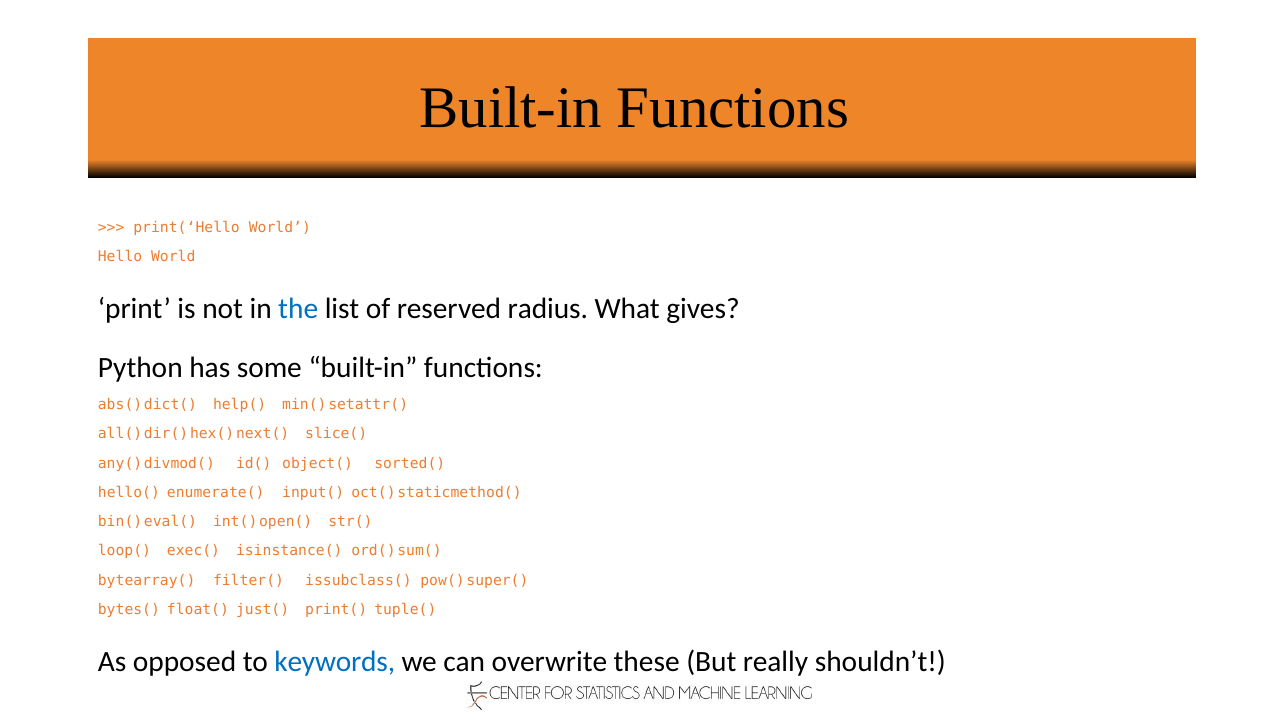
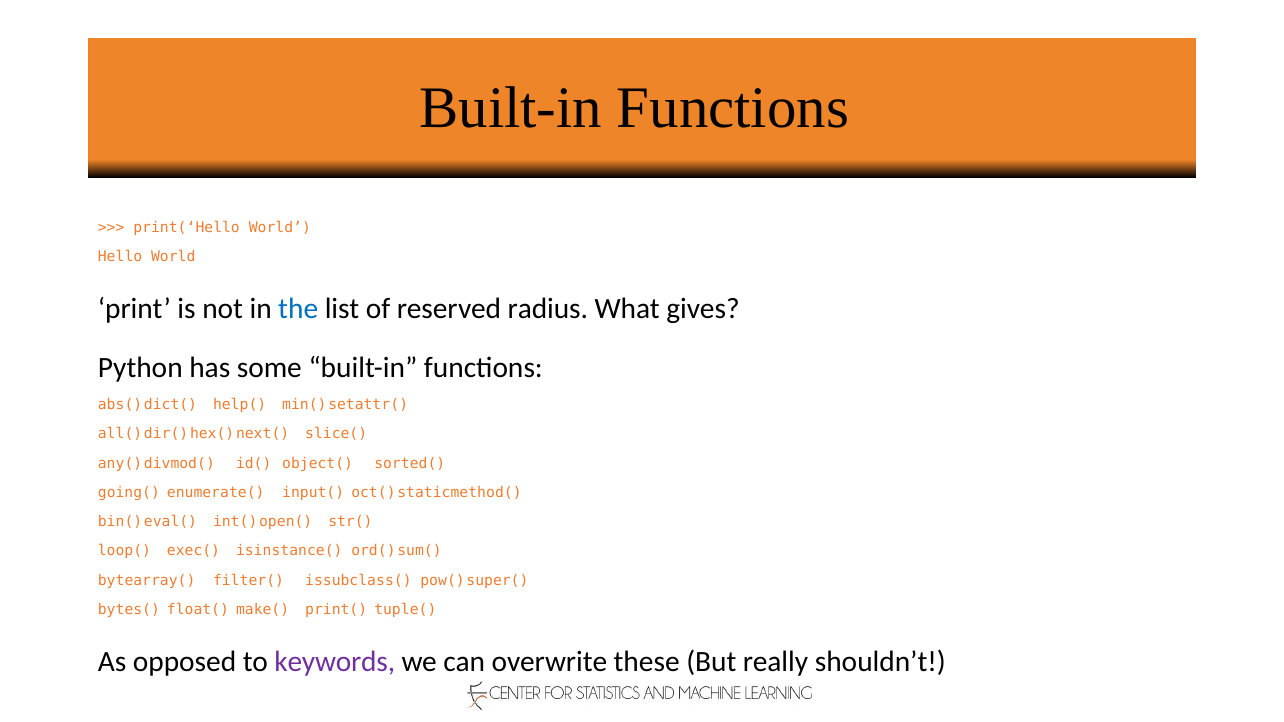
hello(: hello( -> going(
just(: just( -> make(
keywords colour: blue -> purple
